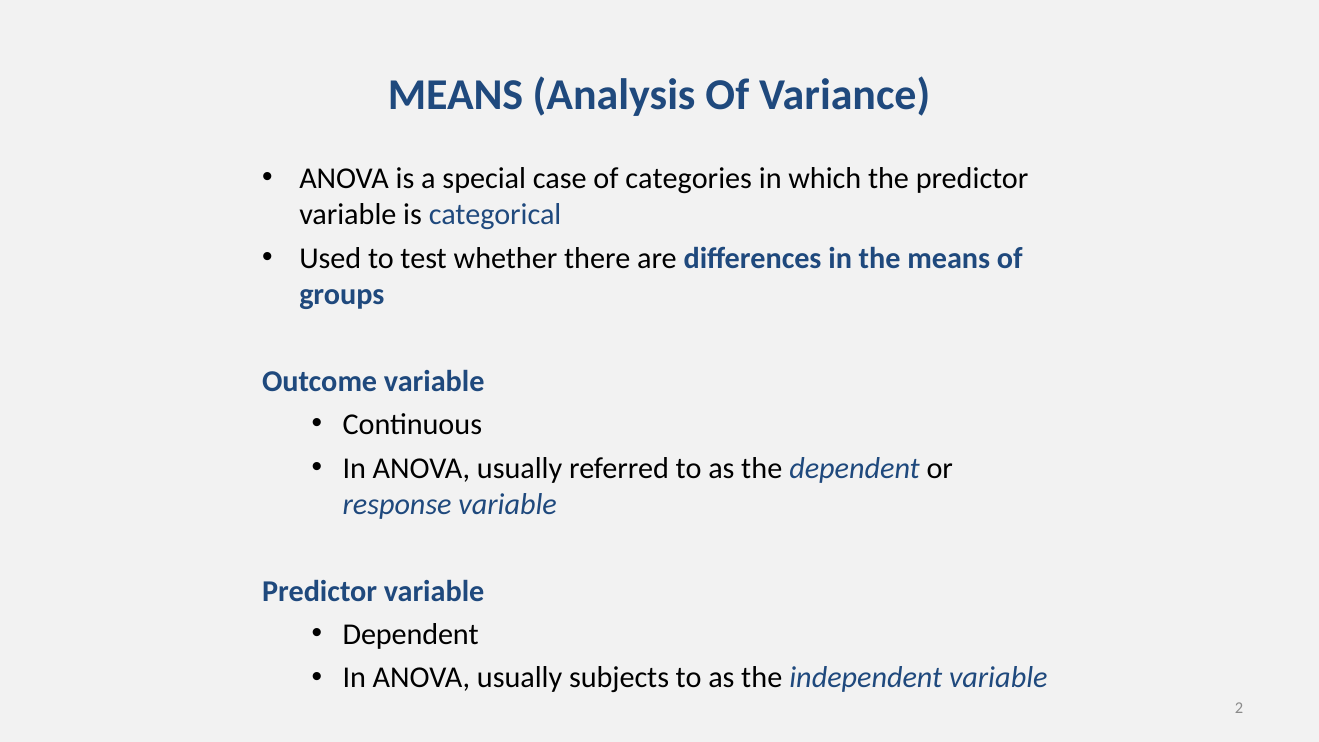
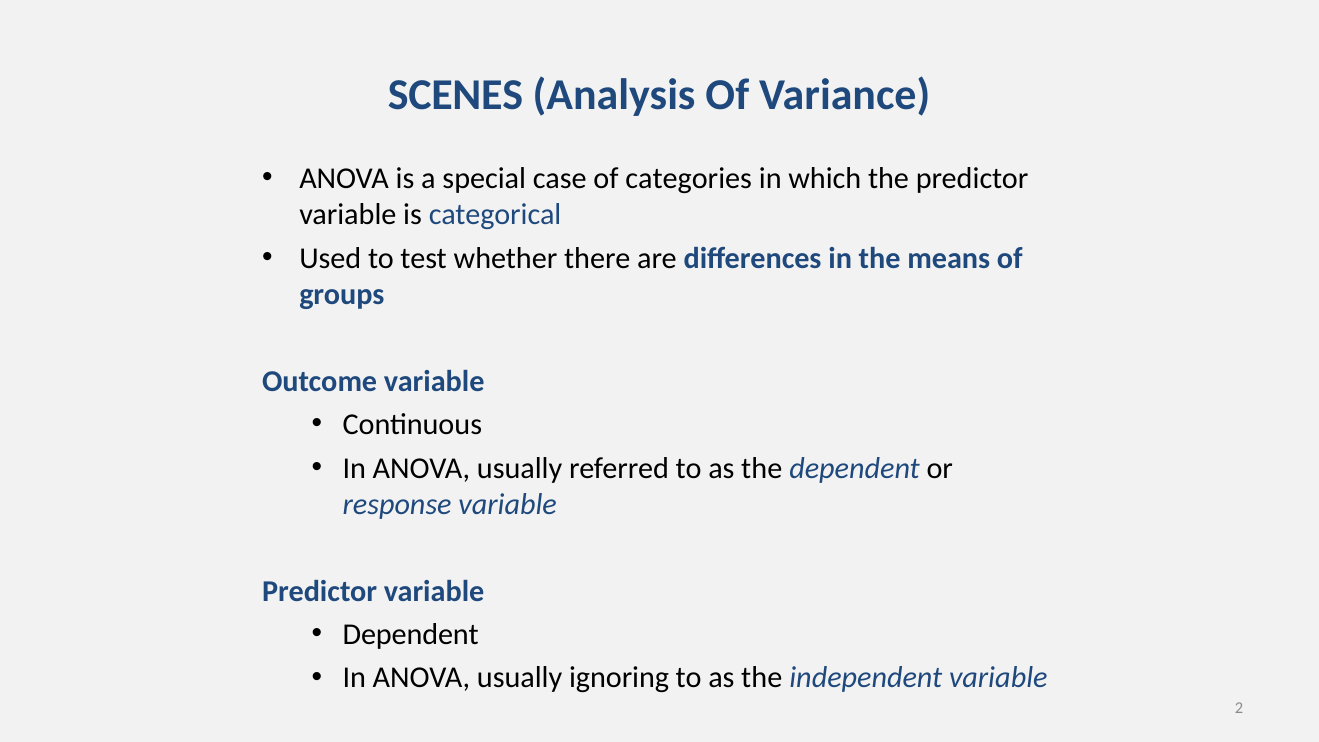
MEANS at (455, 95): MEANS -> SCENES
subjects: subjects -> ignoring
